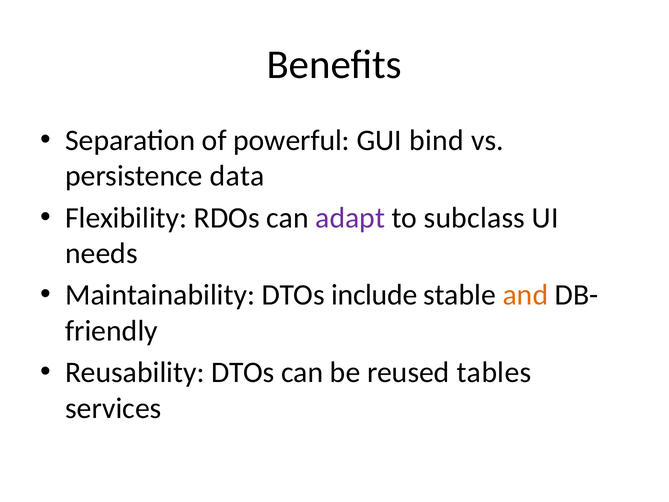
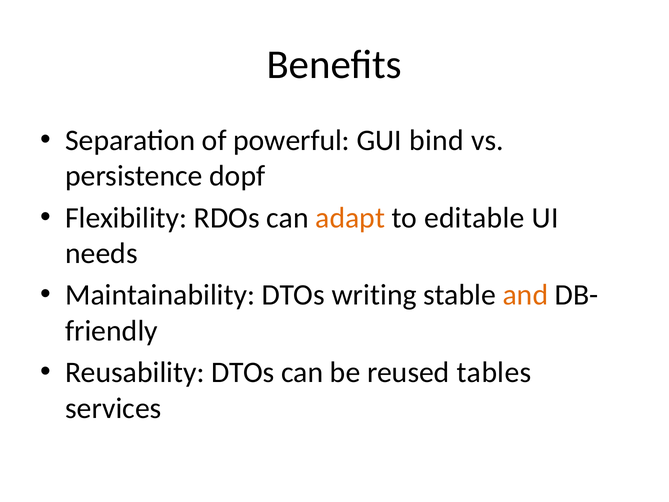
data: data -> dopf
adapt colour: purple -> orange
subclass: subclass -> editable
include: include -> writing
